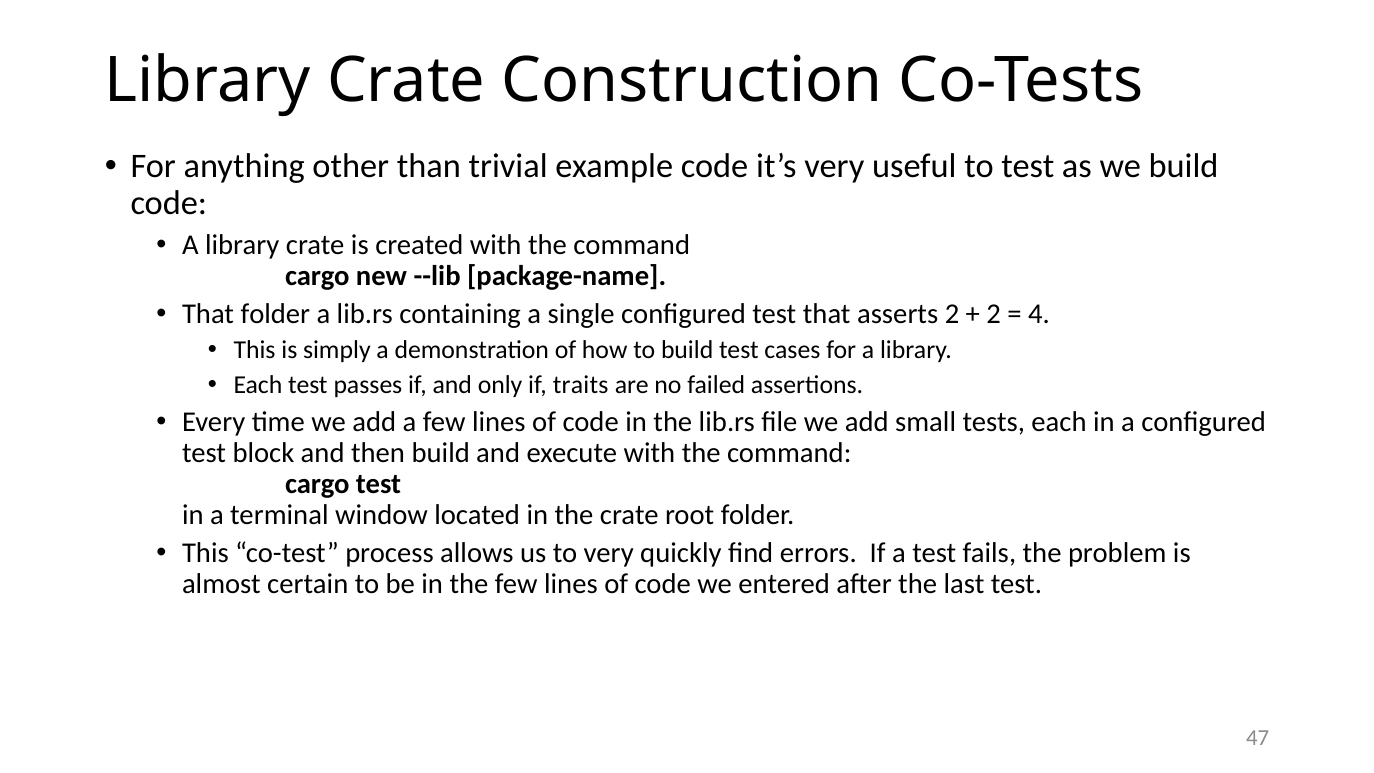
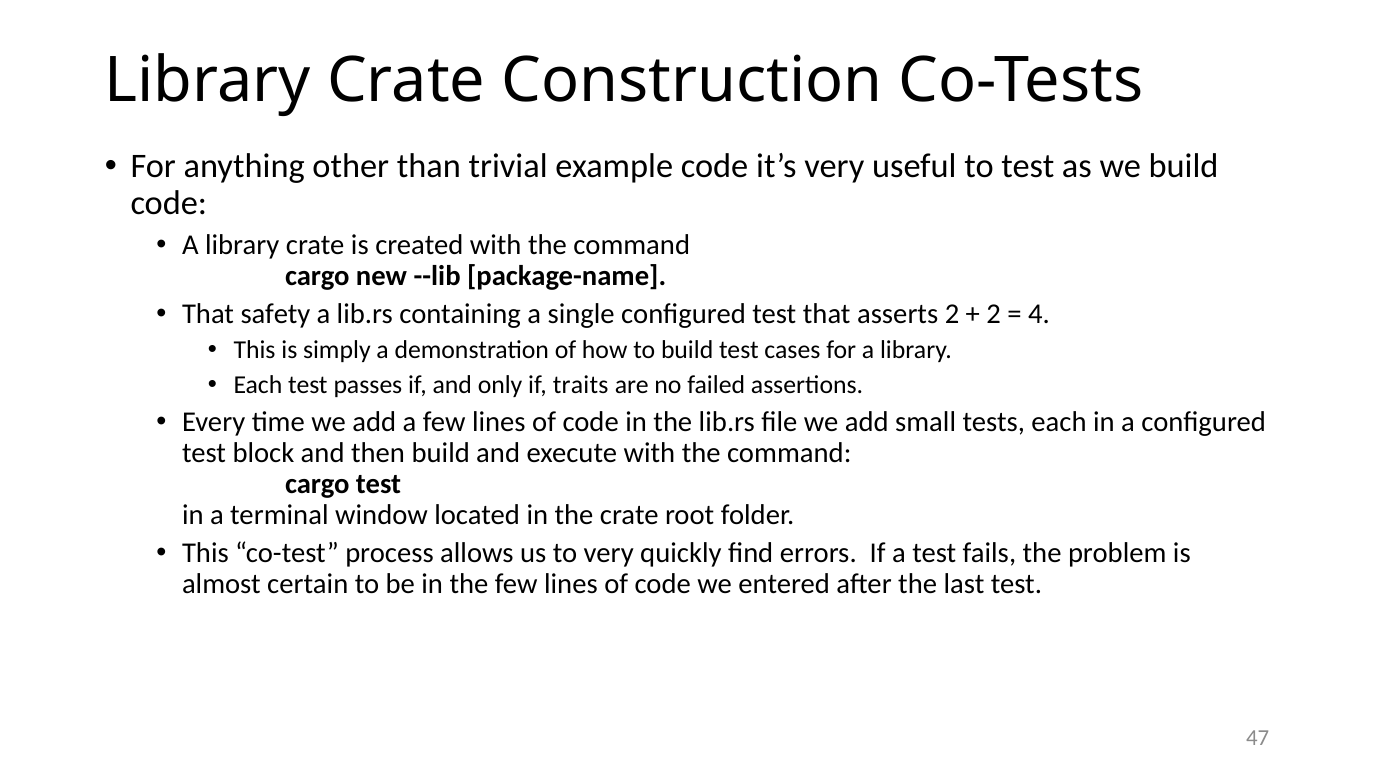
That folder: folder -> safety
